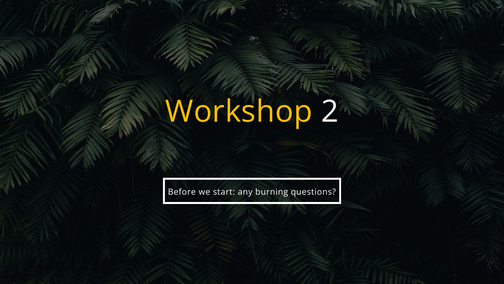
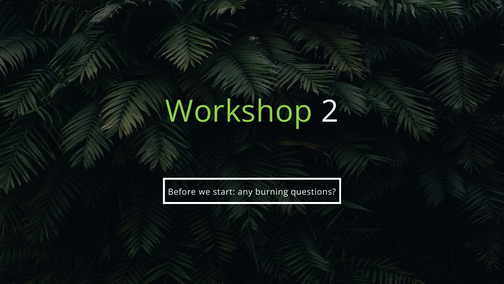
Workshop colour: yellow -> light green
